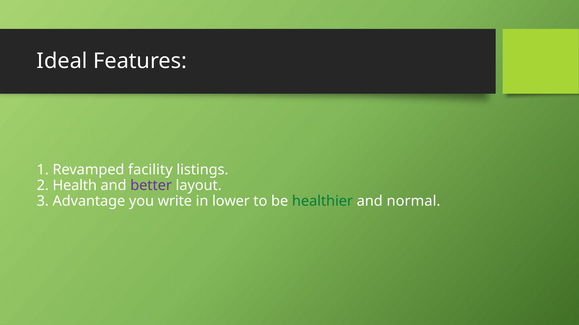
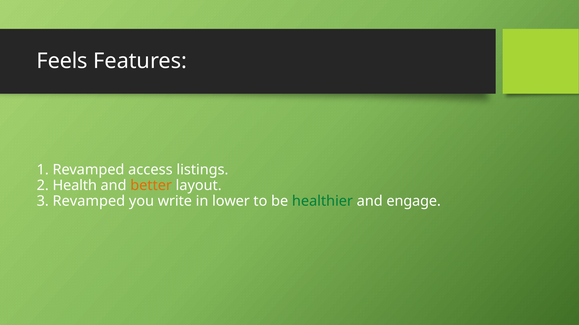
Ideal: Ideal -> Feels
facility: facility -> access
better colour: purple -> orange
3 Advantage: Advantage -> Revamped
normal: normal -> engage
